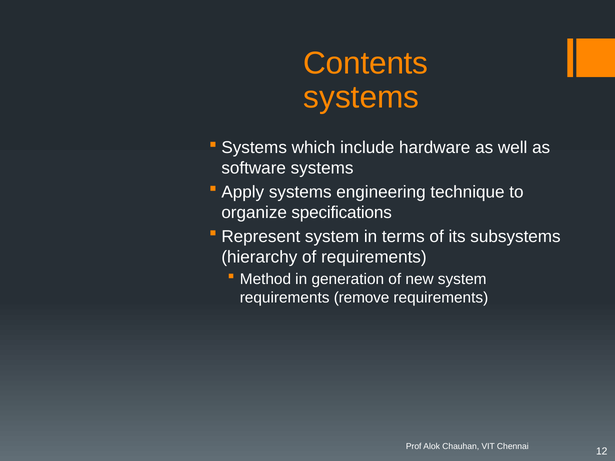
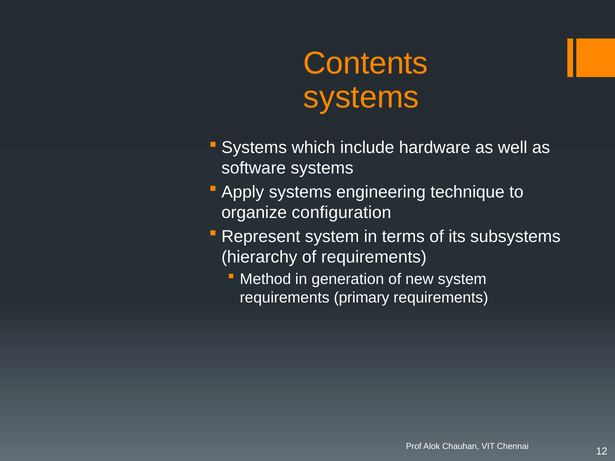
specifications: specifications -> configuration
remove: remove -> primary
